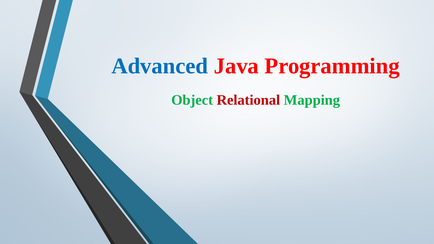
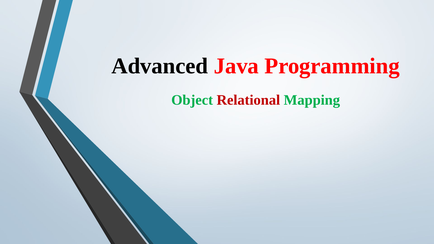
Advanced colour: blue -> black
